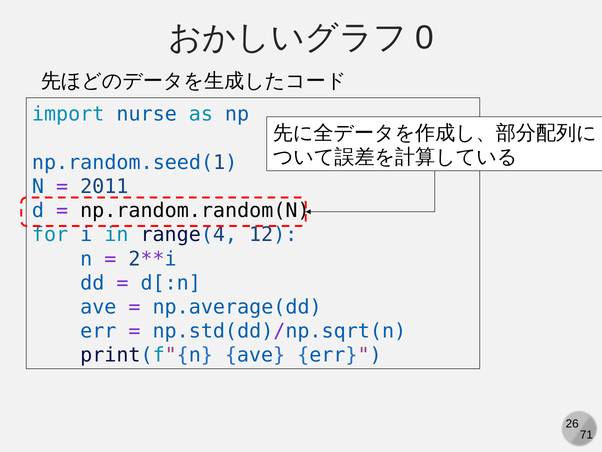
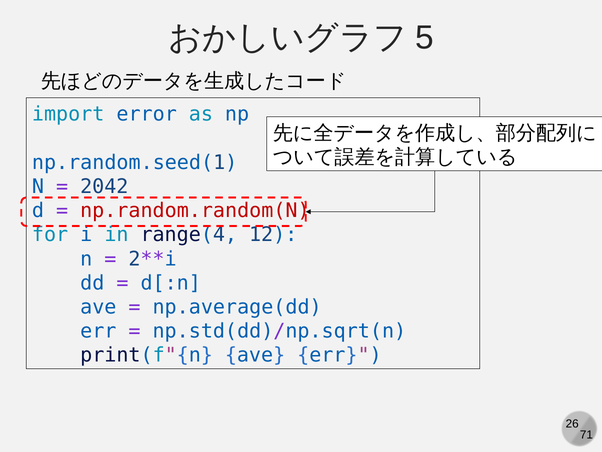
0: 0 -> 5
nurse: nurse -> error
2011: 2011 -> 2042
np.random.random(N colour: black -> red
